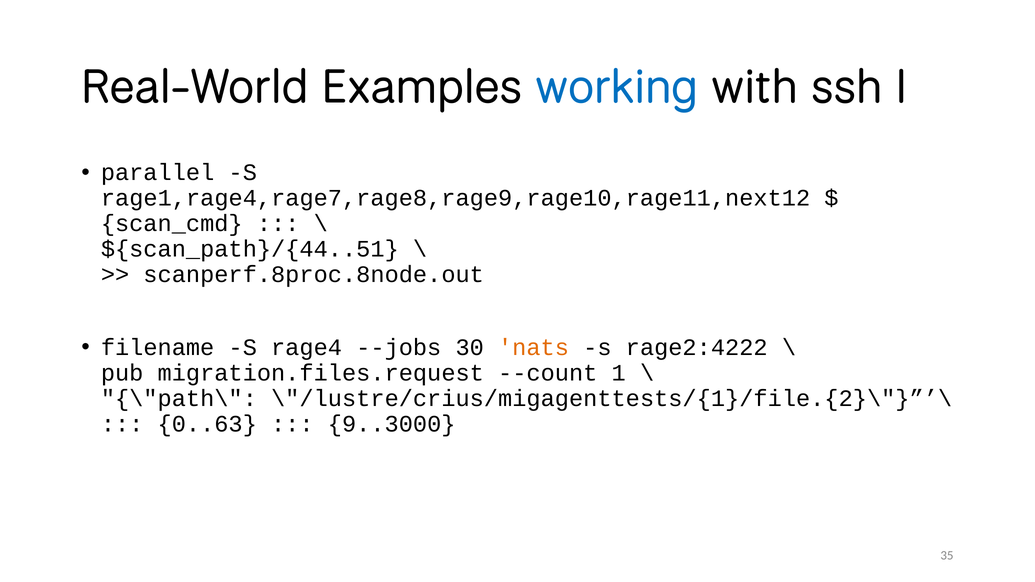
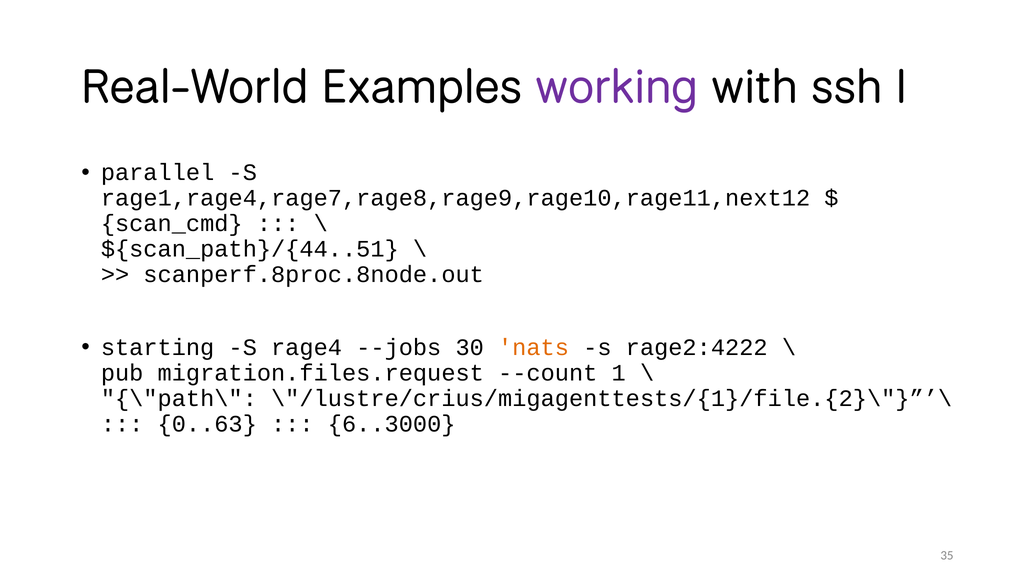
working colour: blue -> purple
filename: filename -> starting
9..3000: 9..3000 -> 6..3000
